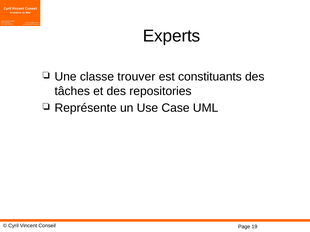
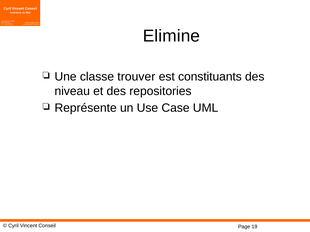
Experts: Experts -> Elimine
tâches: tâches -> niveau
